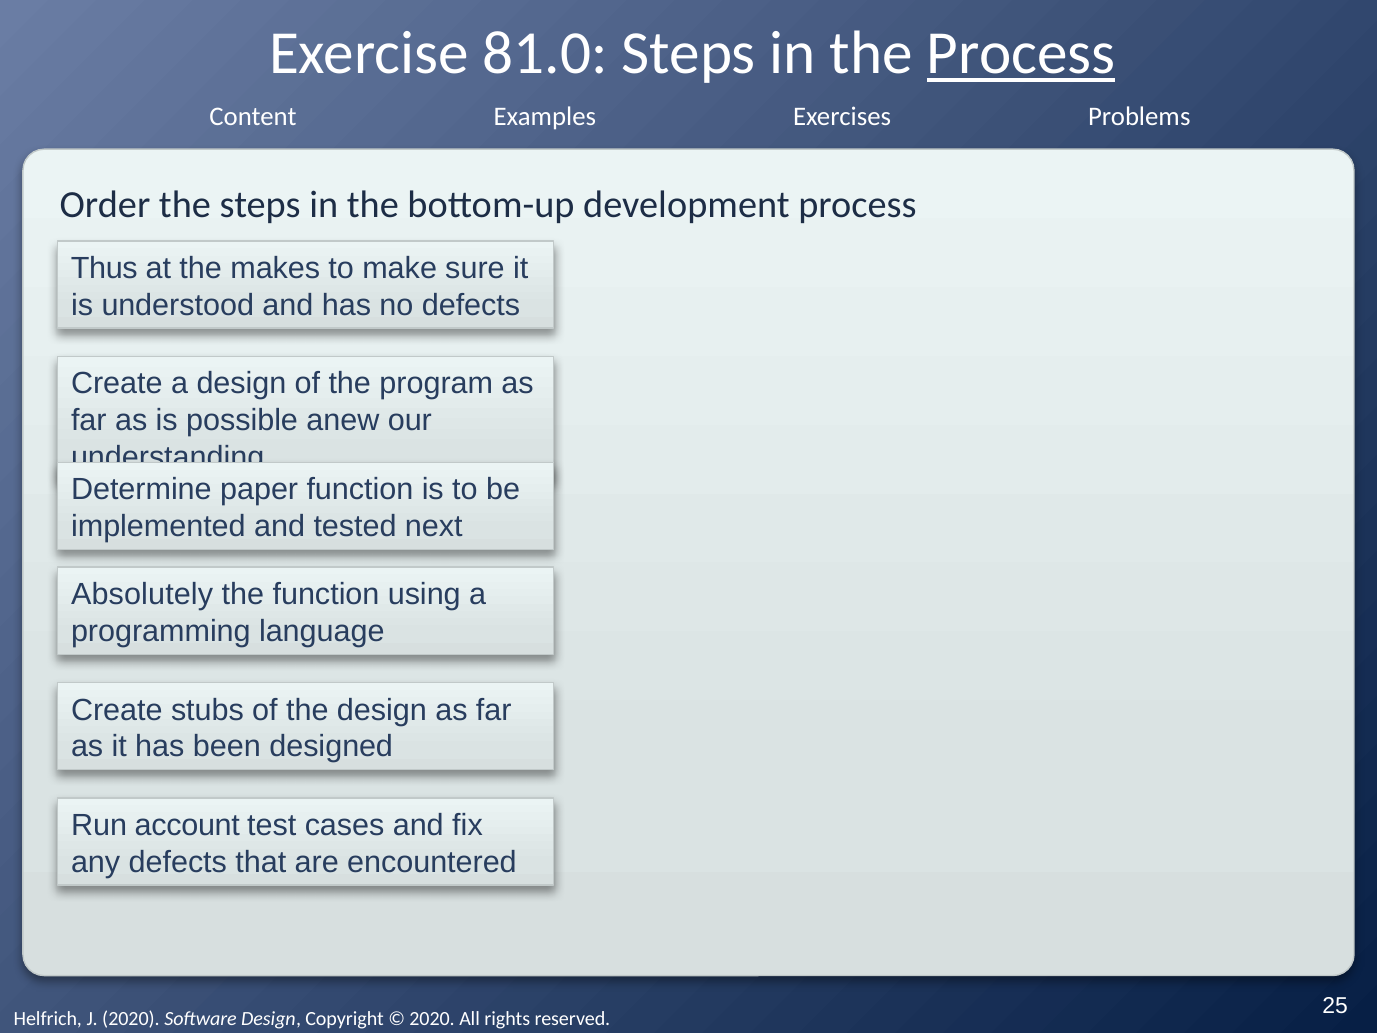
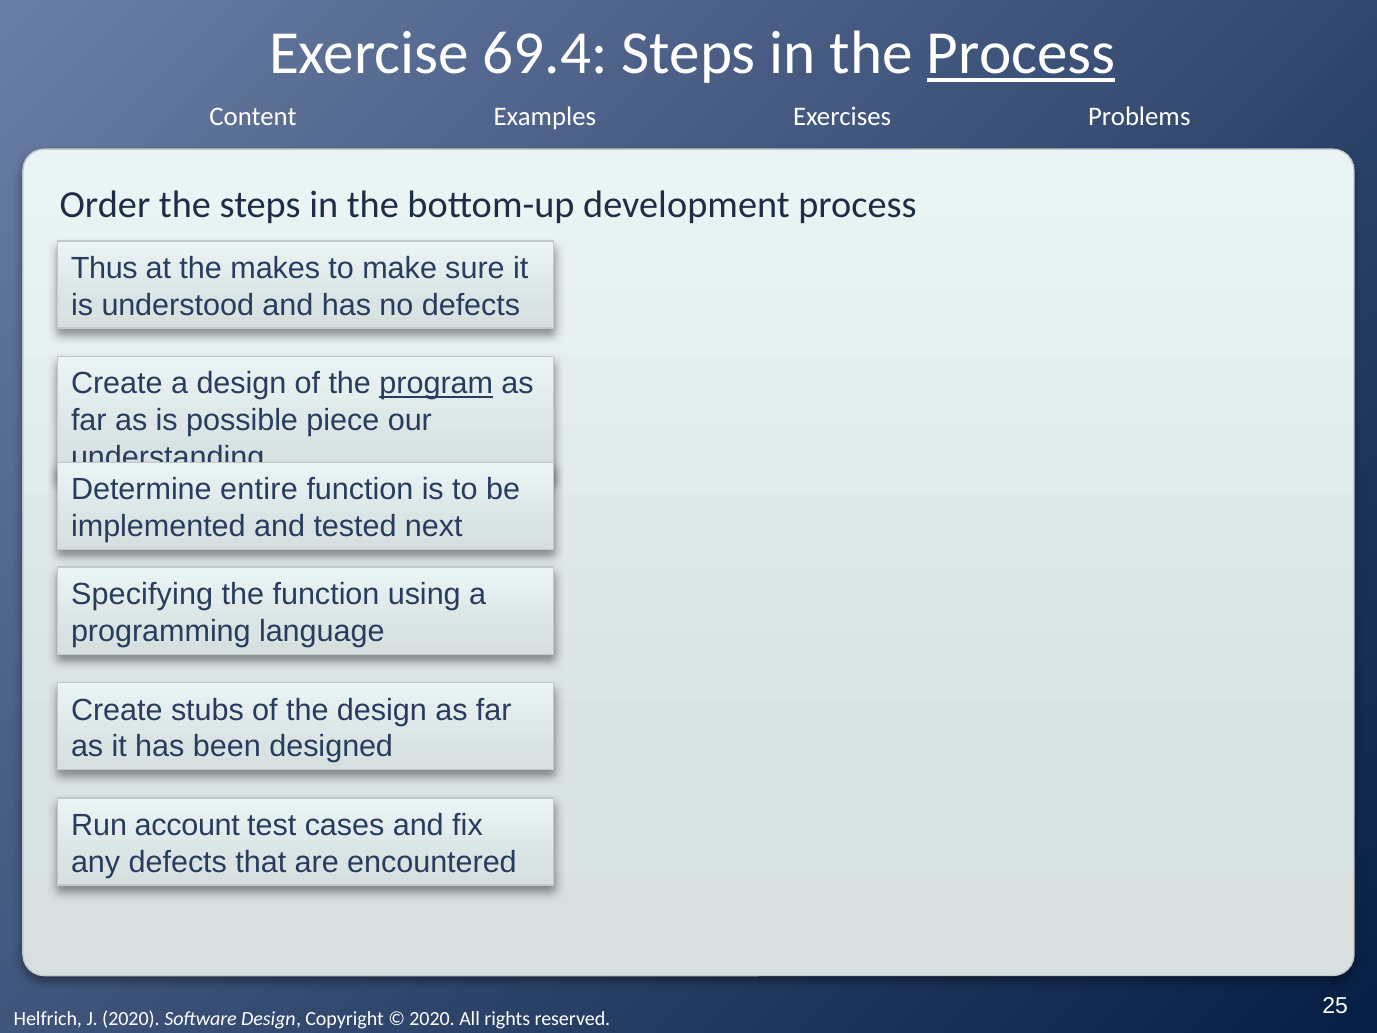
81.0: 81.0 -> 69.4
program underline: none -> present
anew: anew -> piece
paper: paper -> entire
Absolutely: Absolutely -> Specifying
